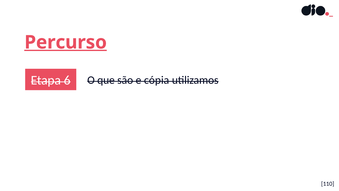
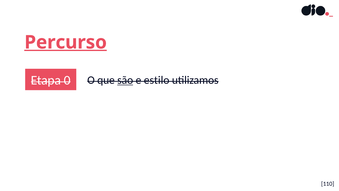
6: 6 -> 0
são underline: none -> present
cópia: cópia -> estilo
